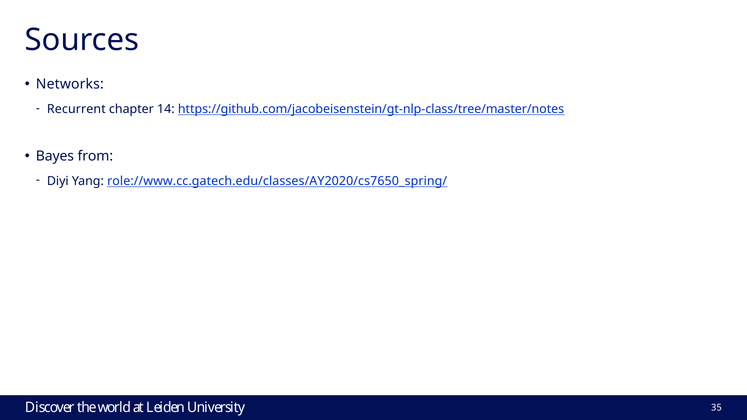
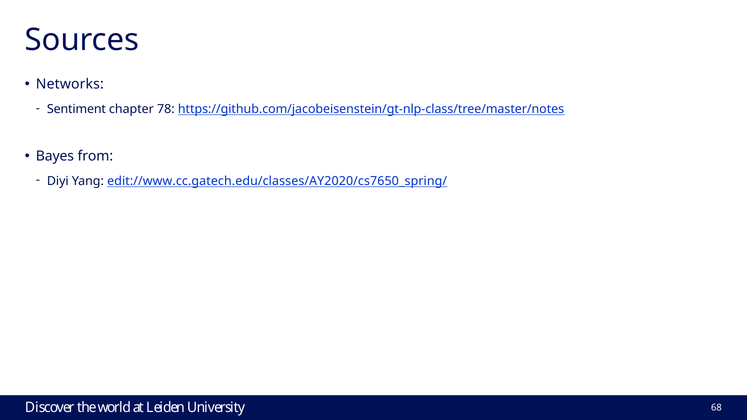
Recurrent: Recurrent -> Sentiment
14: 14 -> 78
role://www.cc.gatech.edu/classes/AY2020/cs7650_spring/: role://www.cc.gatech.edu/classes/AY2020/cs7650_spring/ -> edit://www.cc.gatech.edu/classes/AY2020/cs7650_spring/
35: 35 -> 68
